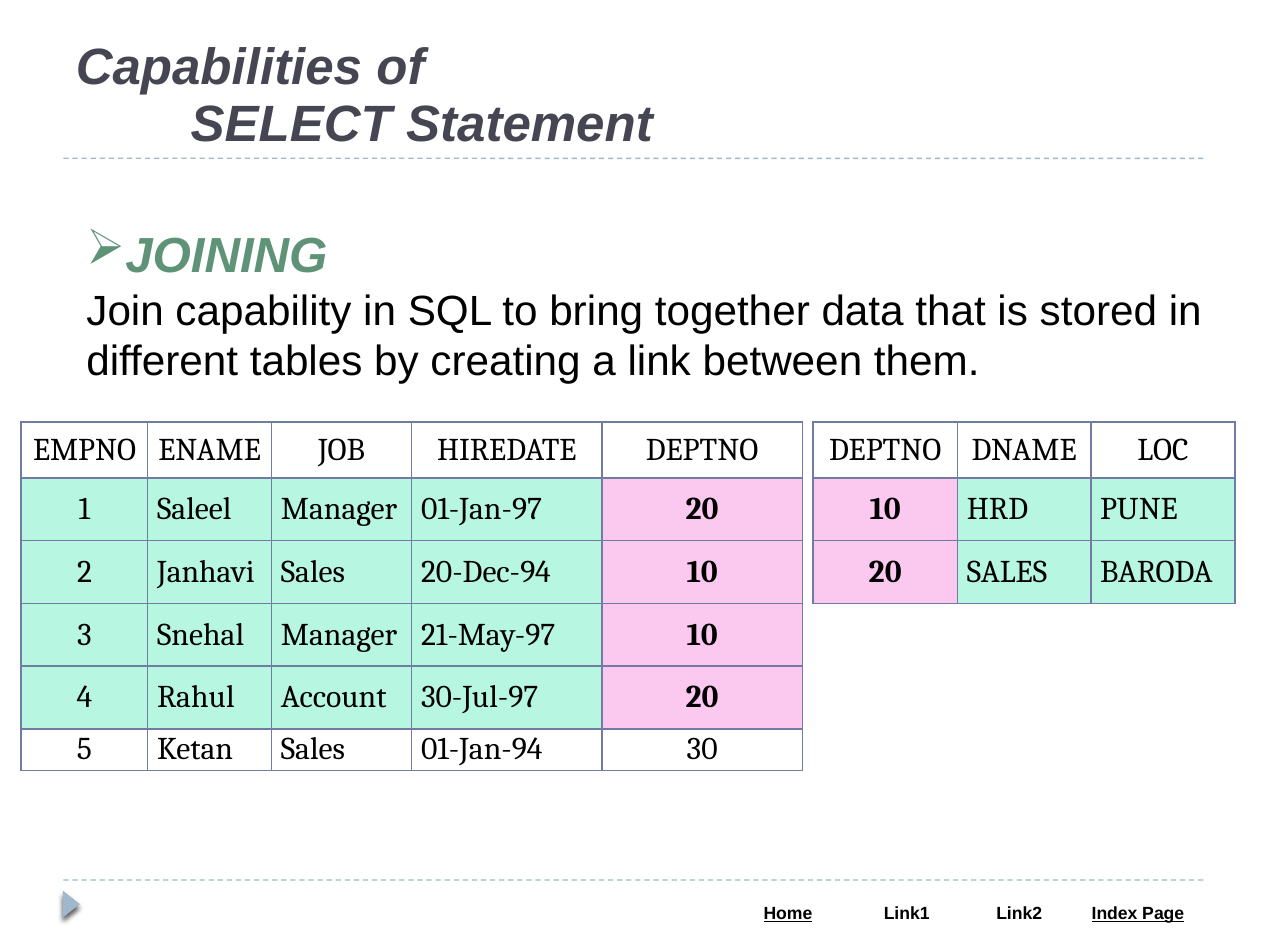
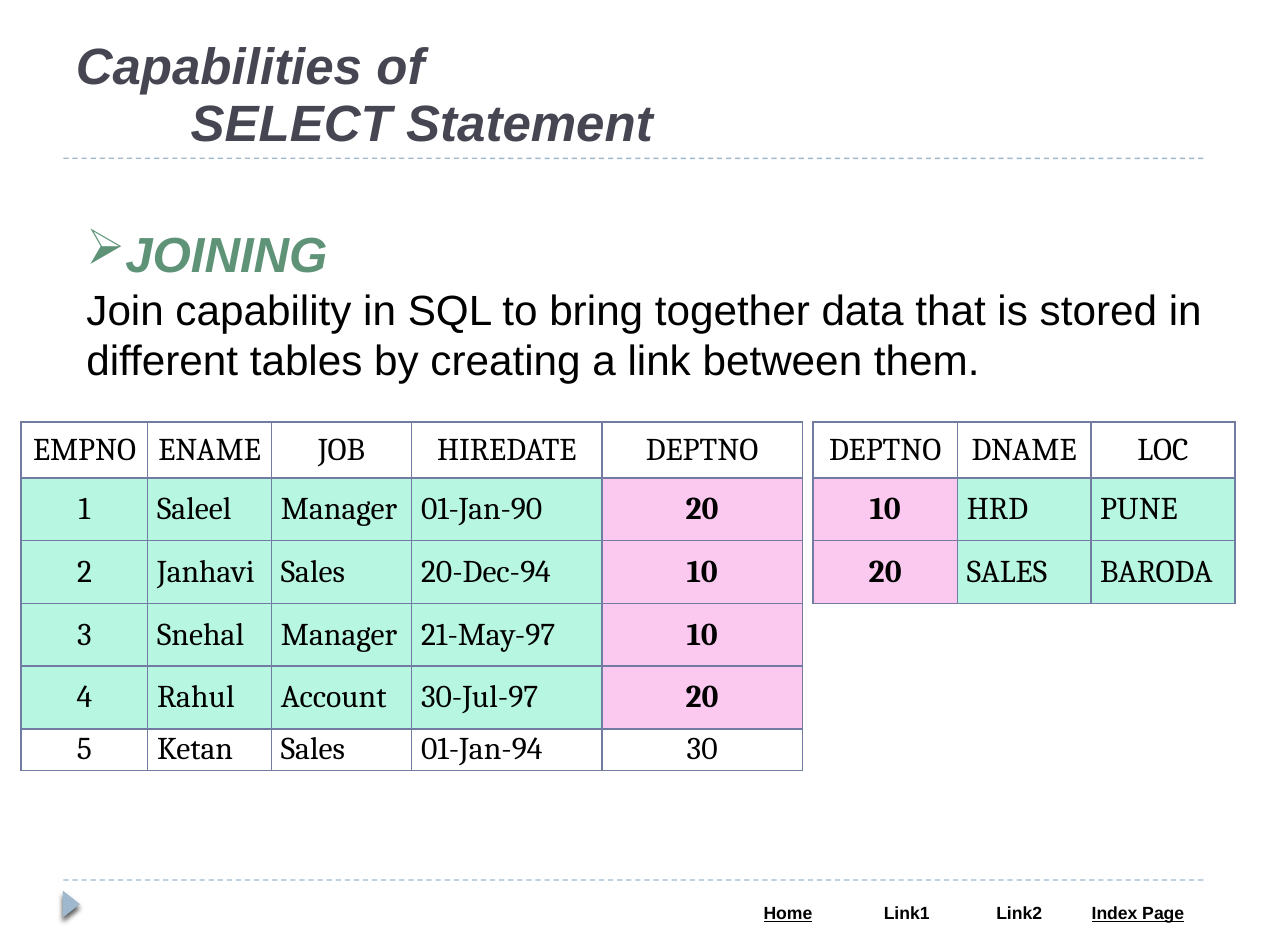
01-Jan-97: 01-Jan-97 -> 01-Jan-90
